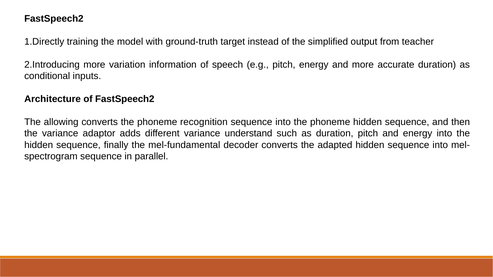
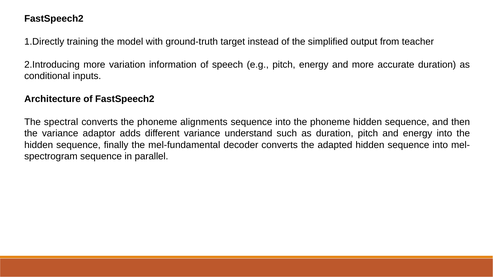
allowing: allowing -> spectral
recognition: recognition -> alignments
